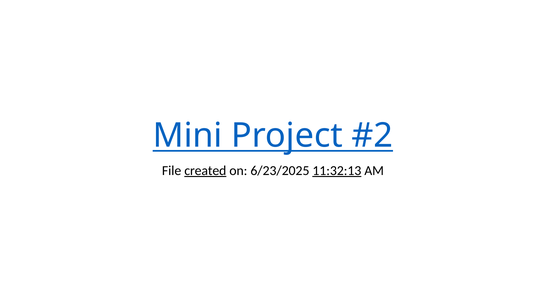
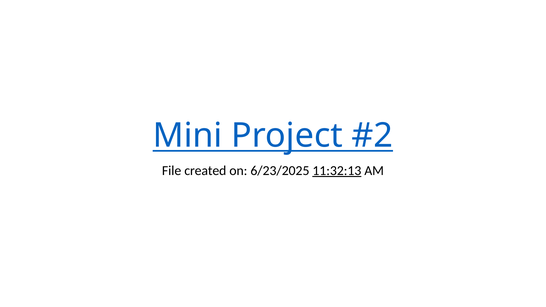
created underline: present -> none
